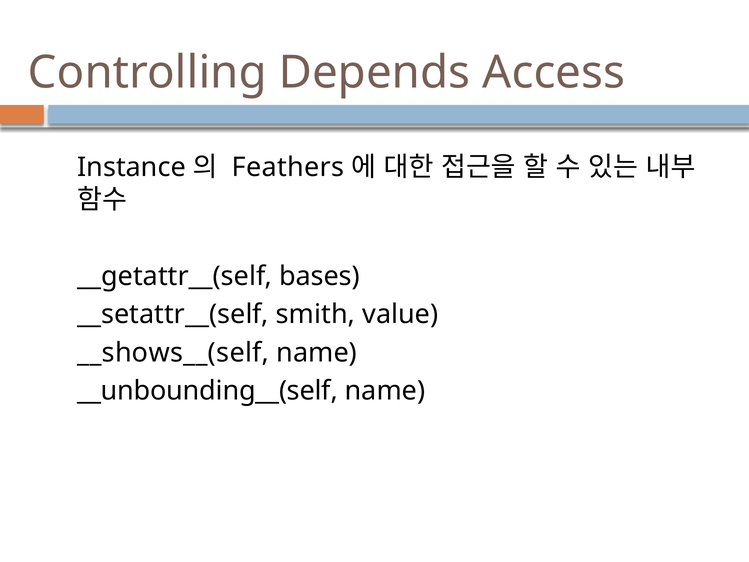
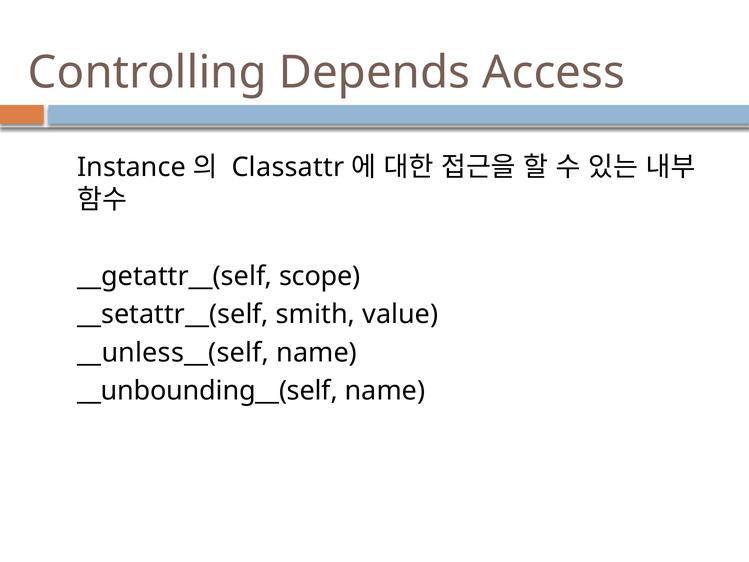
Feathers: Feathers -> Classattr
bases: bases -> scope
__shows__(self: __shows__(self -> __unless__(self
